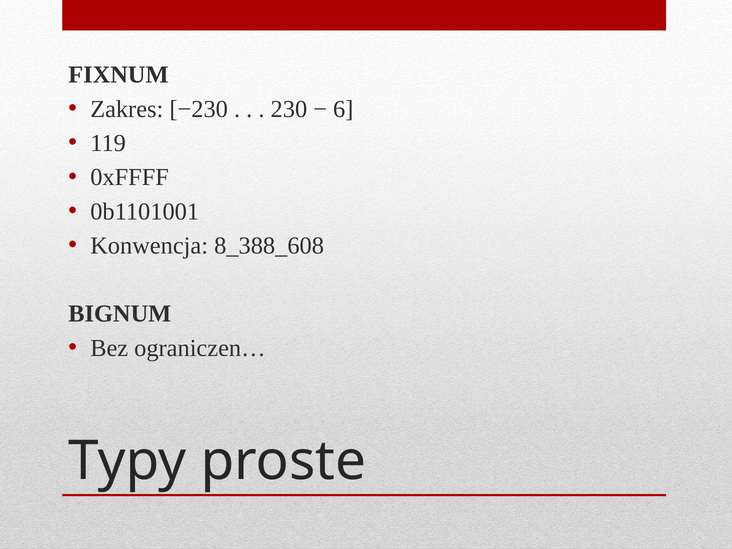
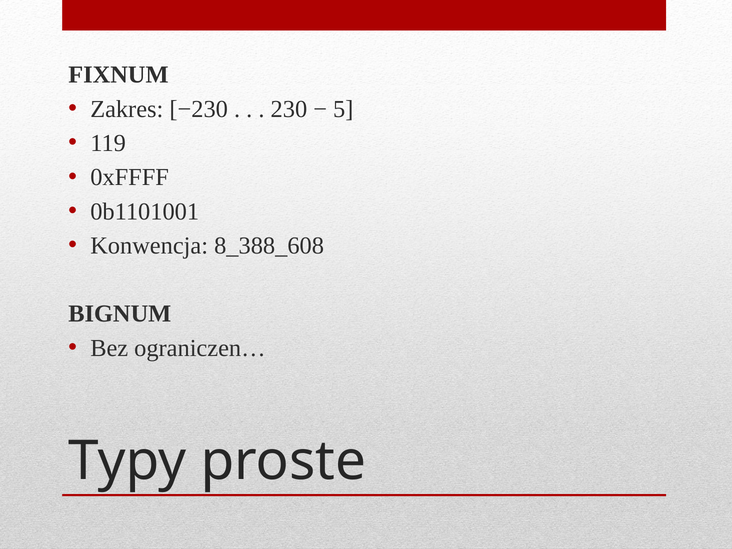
6: 6 -> 5
